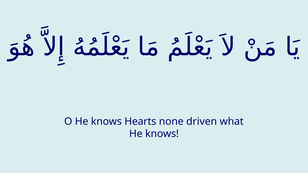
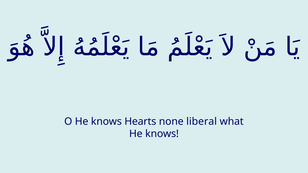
driven: driven -> liberal
